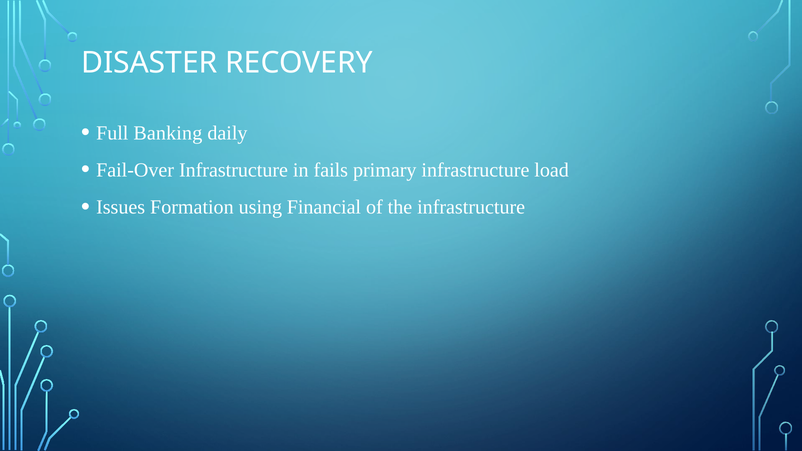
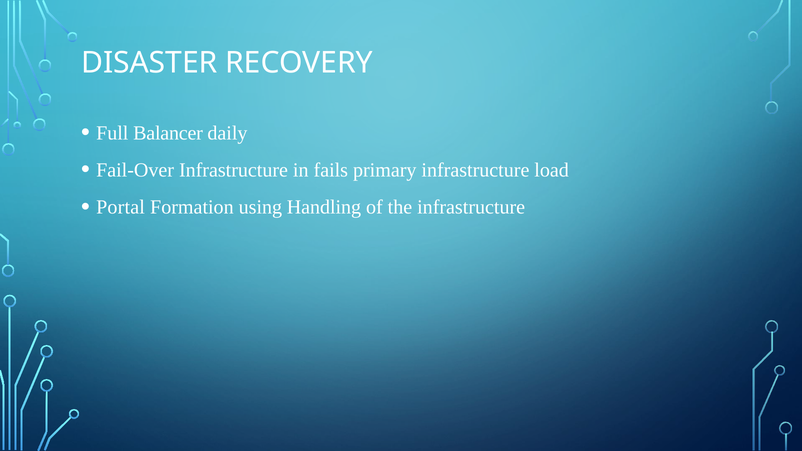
Banking: Banking -> Balancer
Issues: Issues -> Portal
Financial: Financial -> Handling
